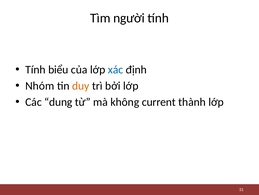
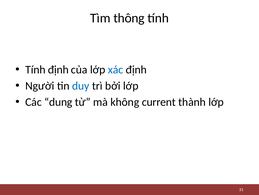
người: người -> thông
Tính biểu: biểu -> định
Nhóm: Nhóm -> Người
duy colour: orange -> blue
